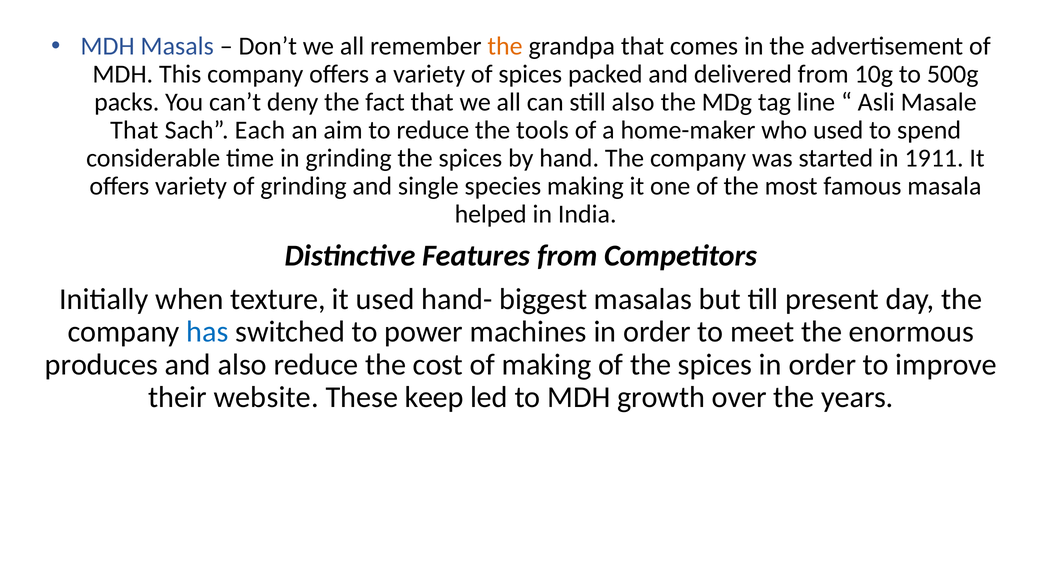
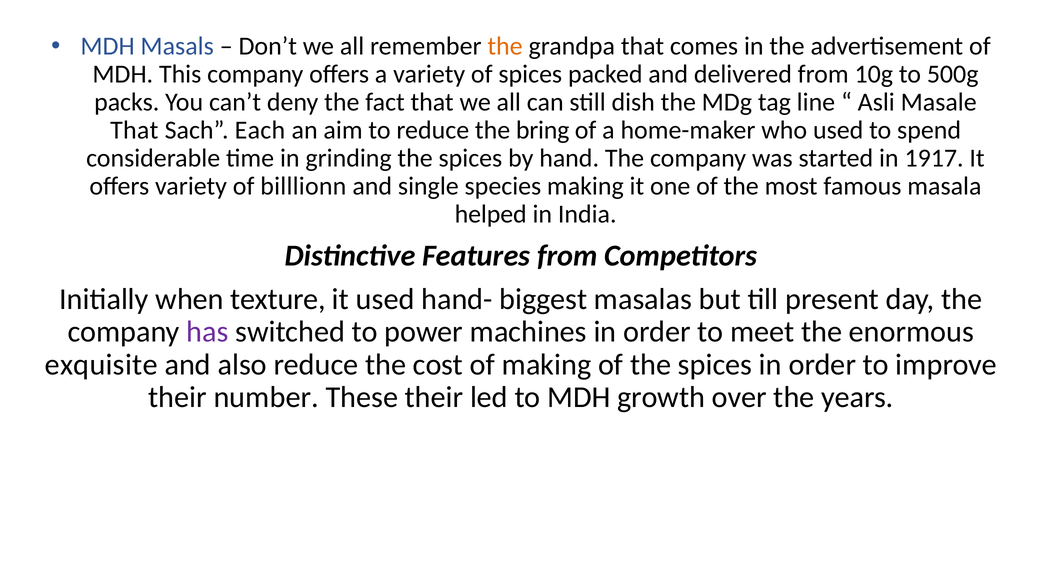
still also: also -> dish
tools: tools -> bring
1911: 1911 -> 1917
of grinding: grinding -> billlionn
has colour: blue -> purple
produces: produces -> exquisite
website: website -> number
These keep: keep -> their
